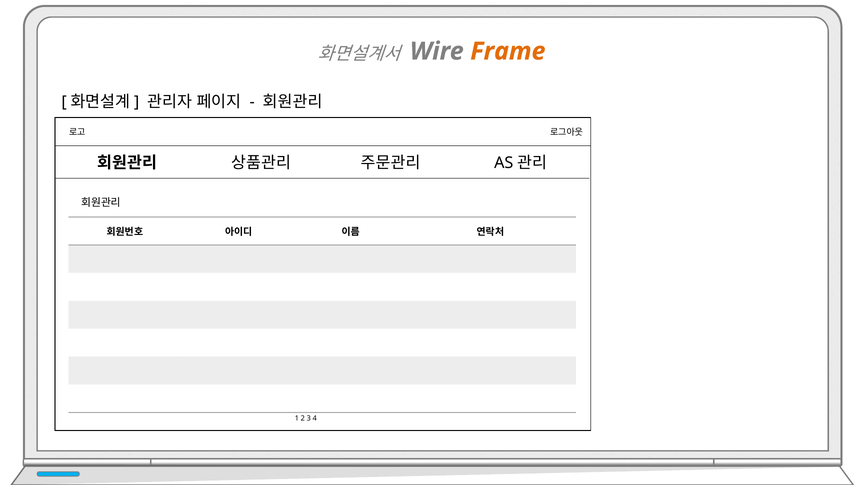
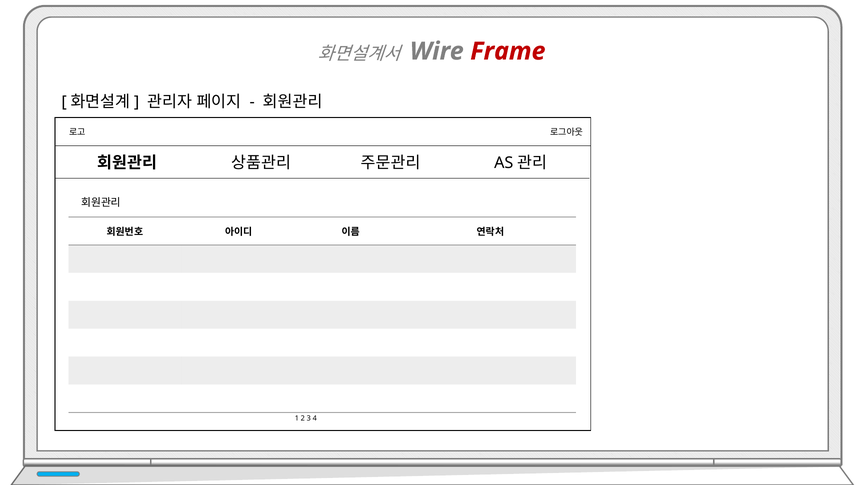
Frame colour: orange -> red
